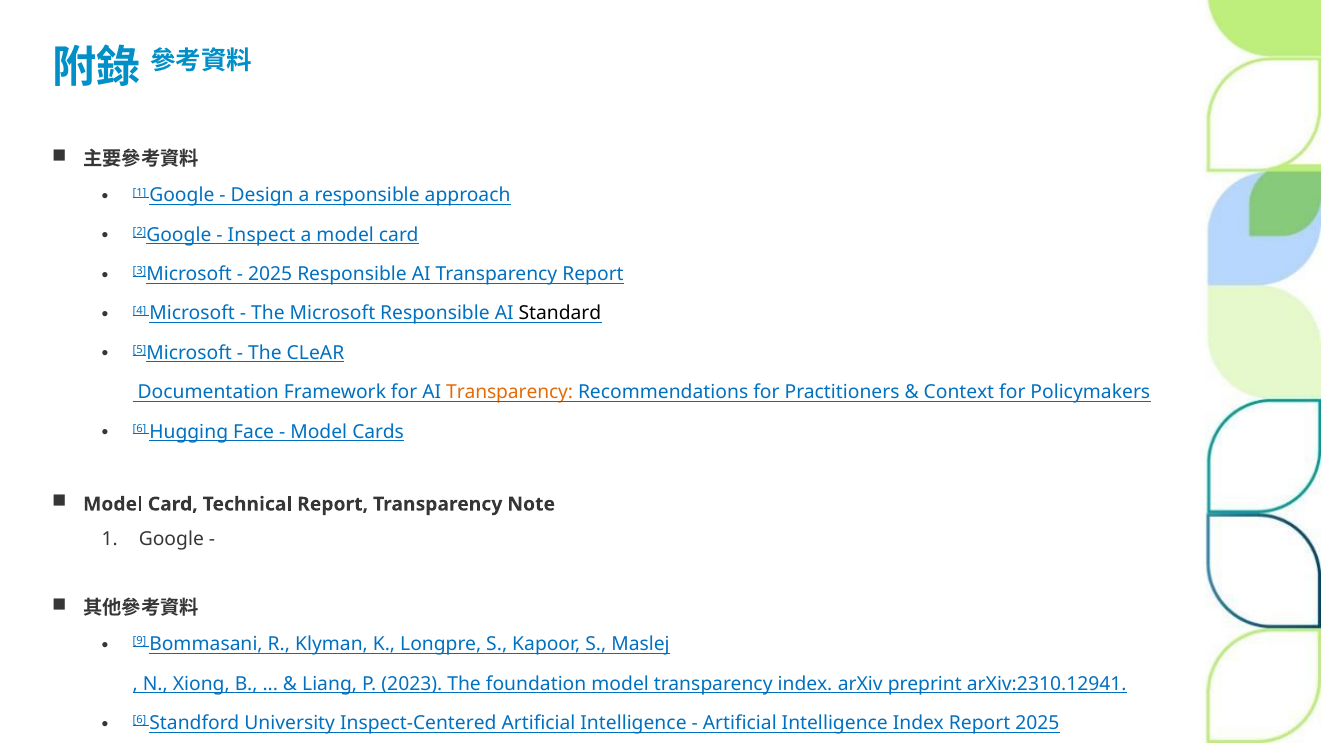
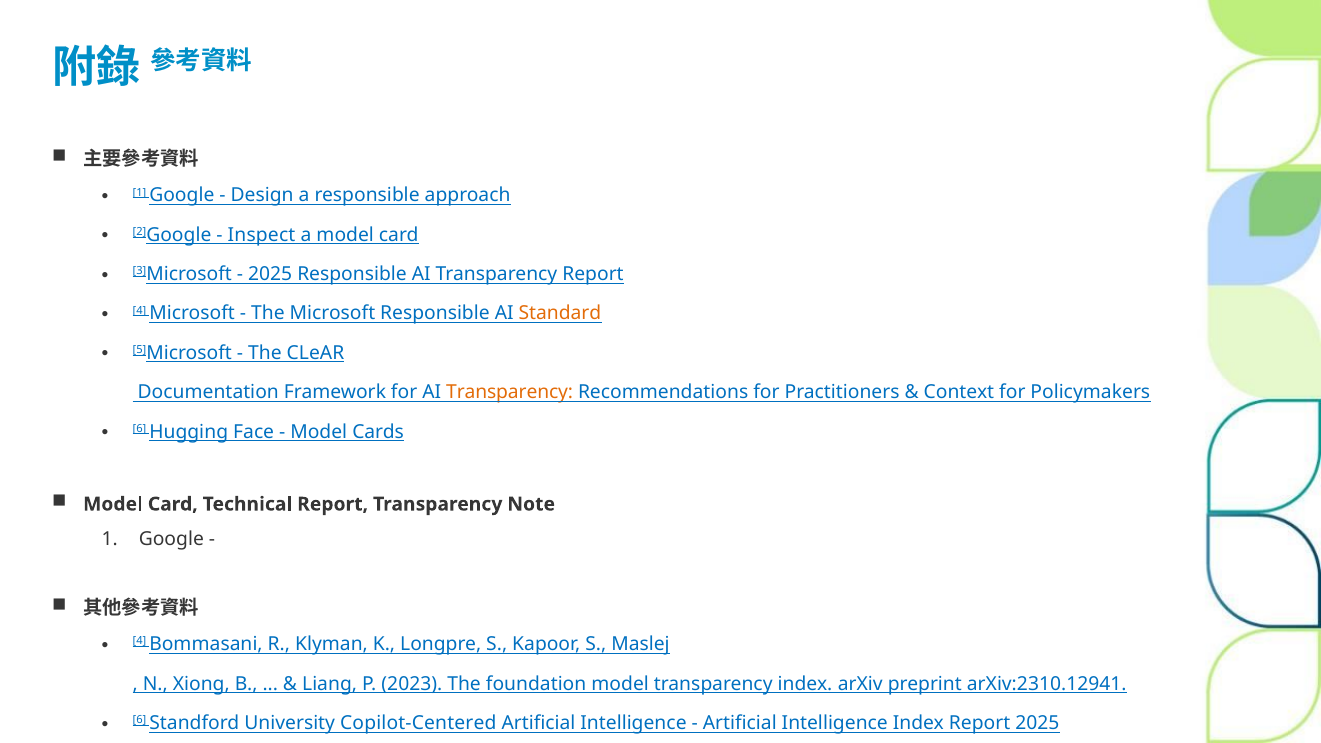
Standard colour: black -> orange
9 at (140, 641): 9 -> 4
Inspect-Centered: Inspect-Centered -> Copilot-Centered
